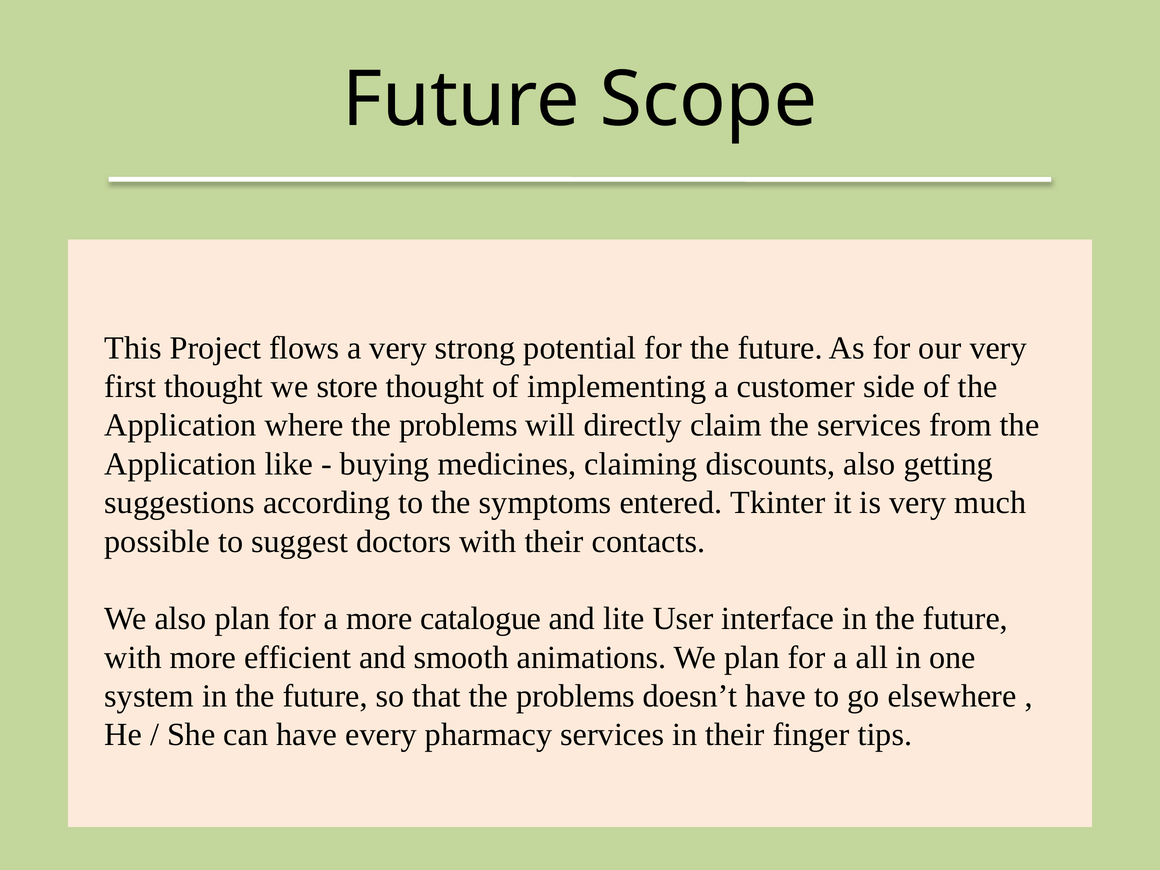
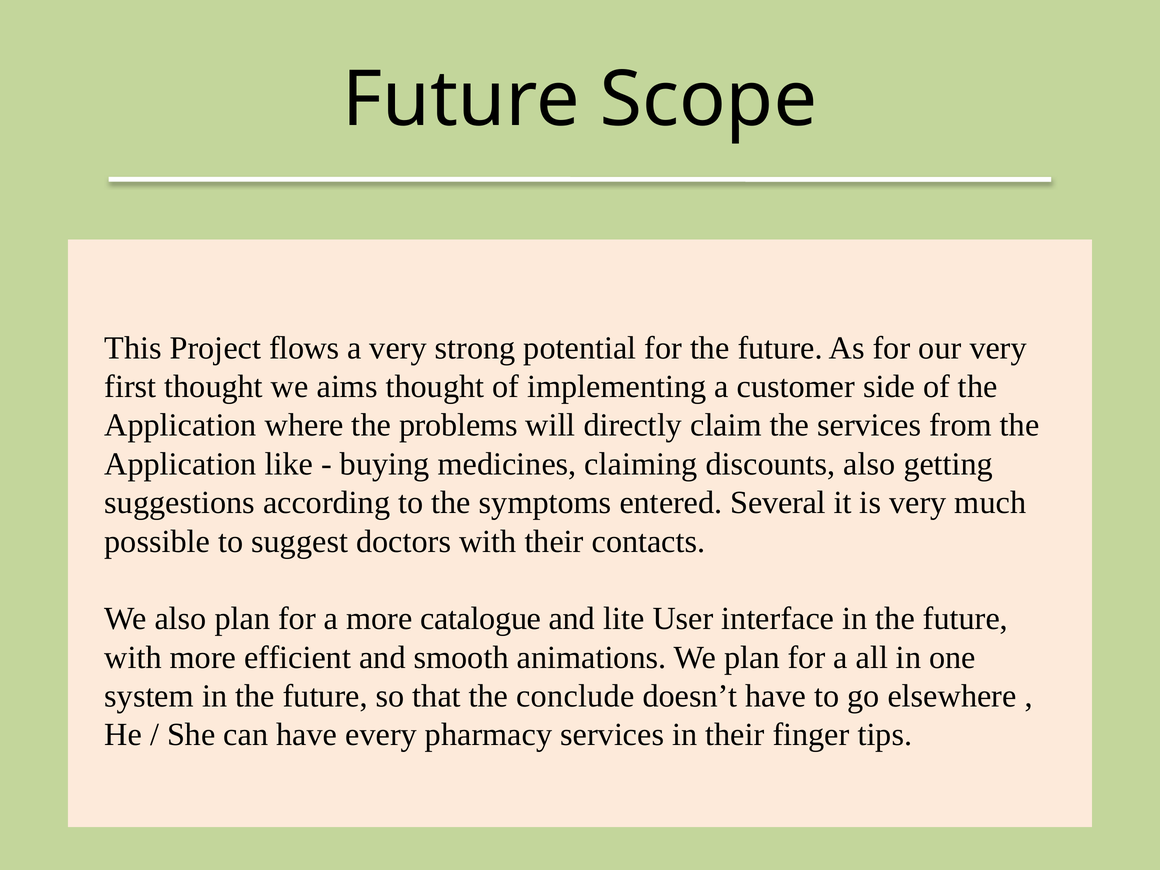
store: store -> aims
Tkinter: Tkinter -> Several
that the problems: problems -> conclude
